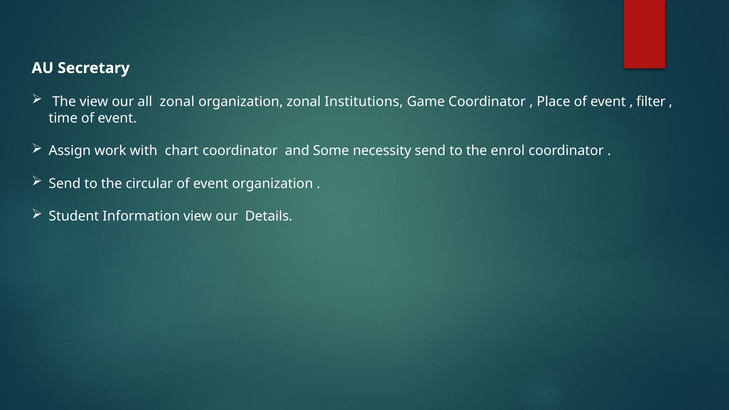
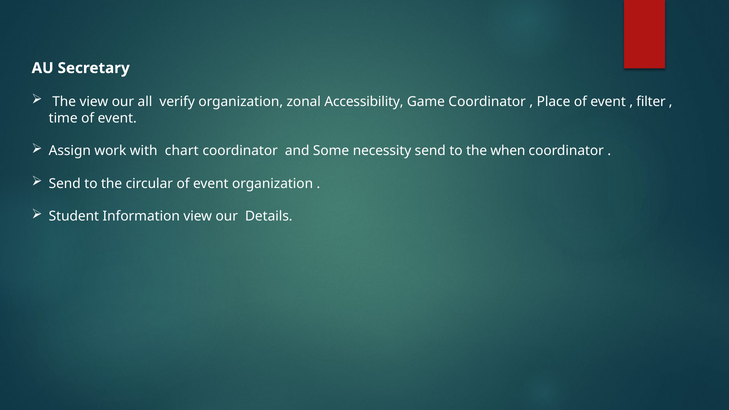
all zonal: zonal -> verify
Institutions: Institutions -> Accessibility
enrol: enrol -> when
